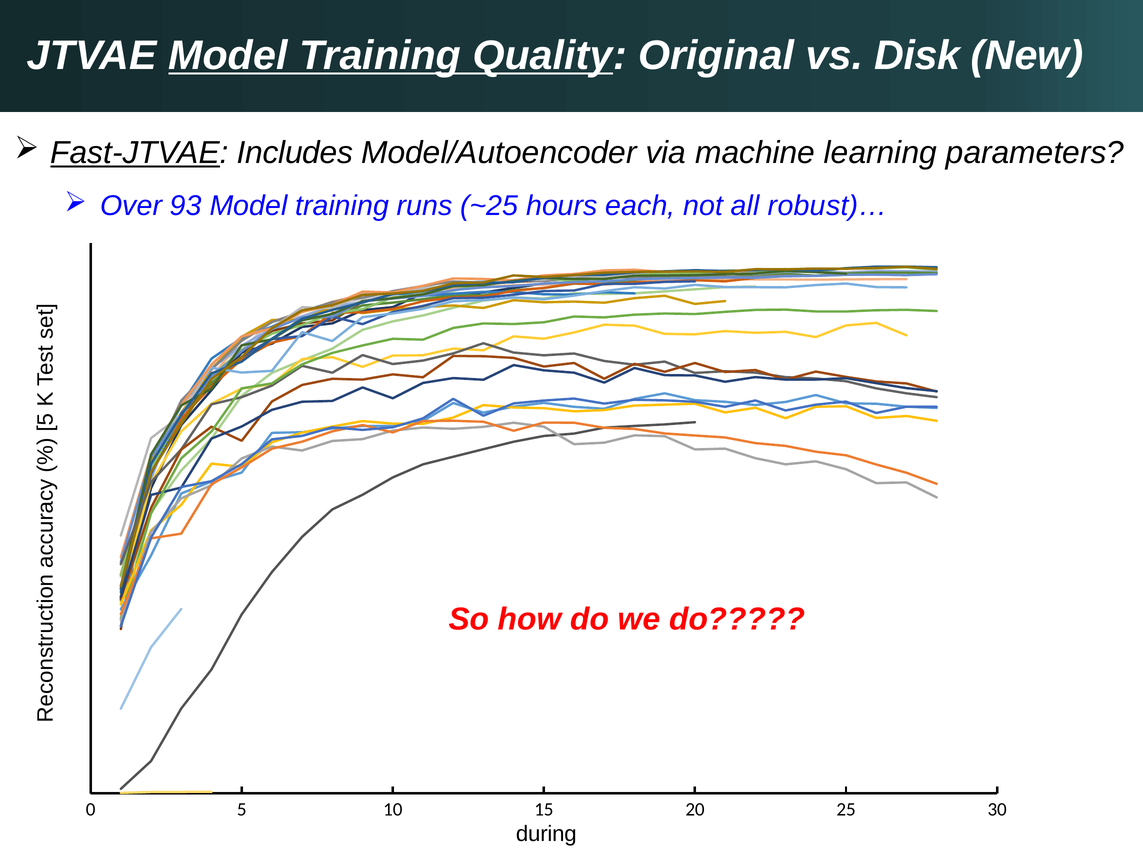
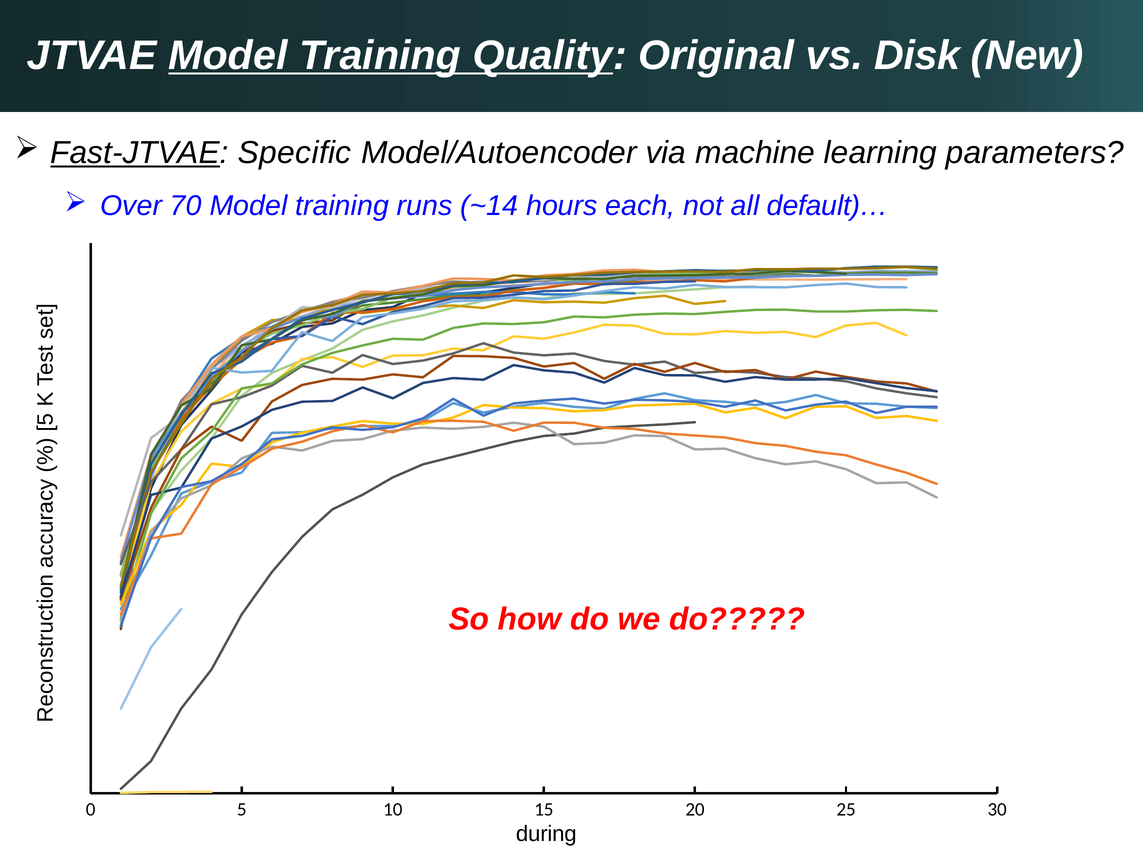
Includes: Includes -> Specific
93: 93 -> 70
~25: ~25 -> ~14
robust)…: robust)… -> default)…
